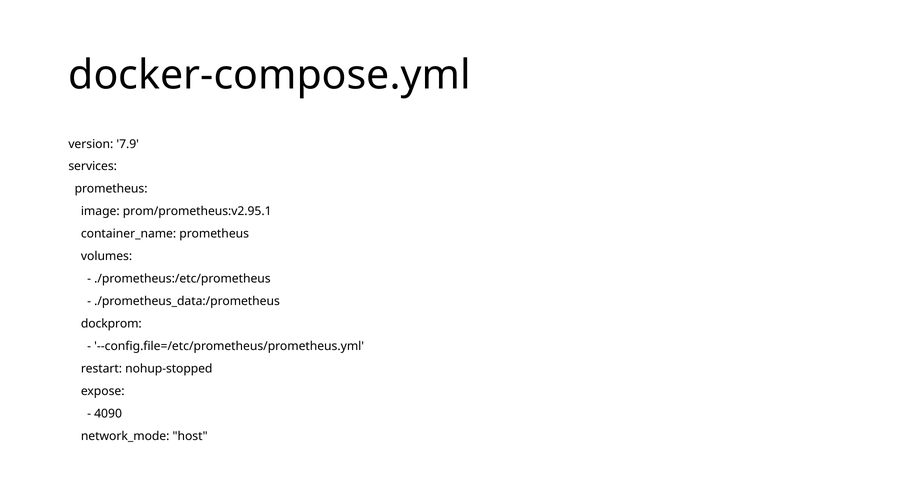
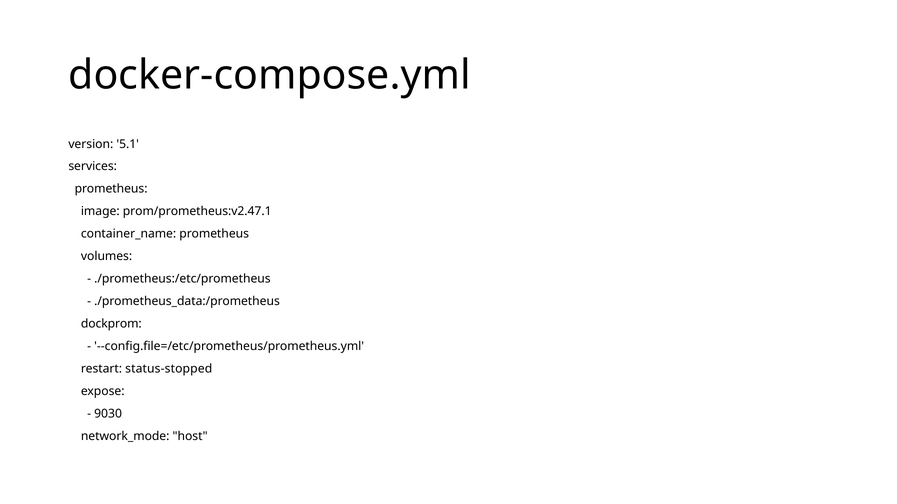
7.9: 7.9 -> 5.1
prom/prometheus:v2.95.1: prom/prometheus:v2.95.1 -> prom/prometheus:v2.47.1
nohup-stopped: nohup-stopped -> status-stopped
4090: 4090 -> 9030
